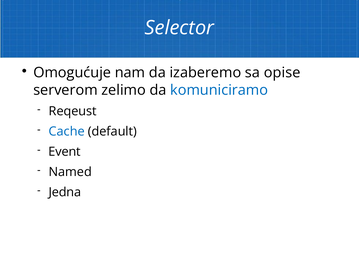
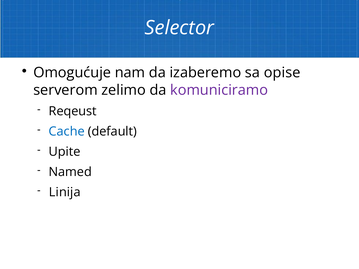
komuniciramo colour: blue -> purple
Event: Event -> Upite
Jedna: Jedna -> Linija
